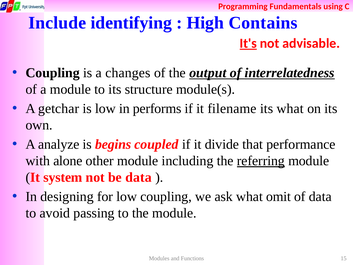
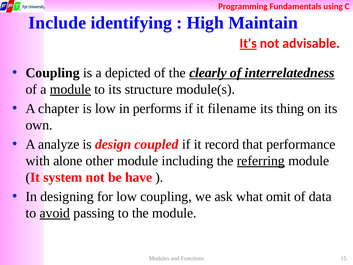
Contains: Contains -> Maintain
changes: changes -> depicted
output: output -> clearly
module at (70, 89) underline: none -> present
getchar: getchar -> chapter
its what: what -> thing
begins: begins -> design
divide: divide -> record
be data: data -> have
avoid underline: none -> present
